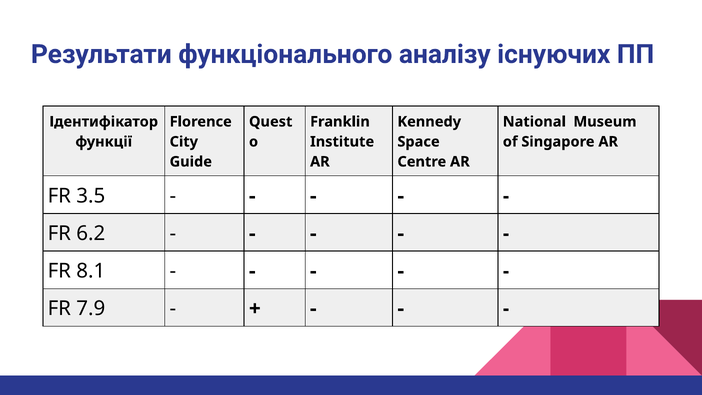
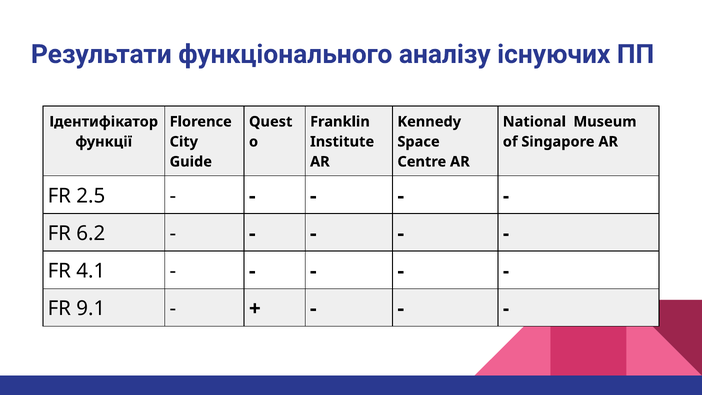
3.5: 3.5 -> 2.5
8.1: 8.1 -> 4.1
7.9: 7.9 -> 9.1
